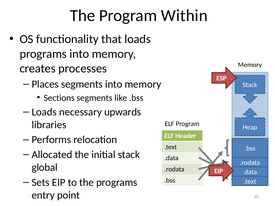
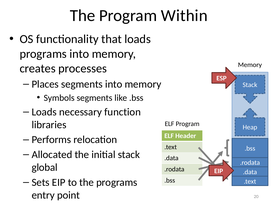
Sections: Sections -> Symbols
upwards: upwards -> function
